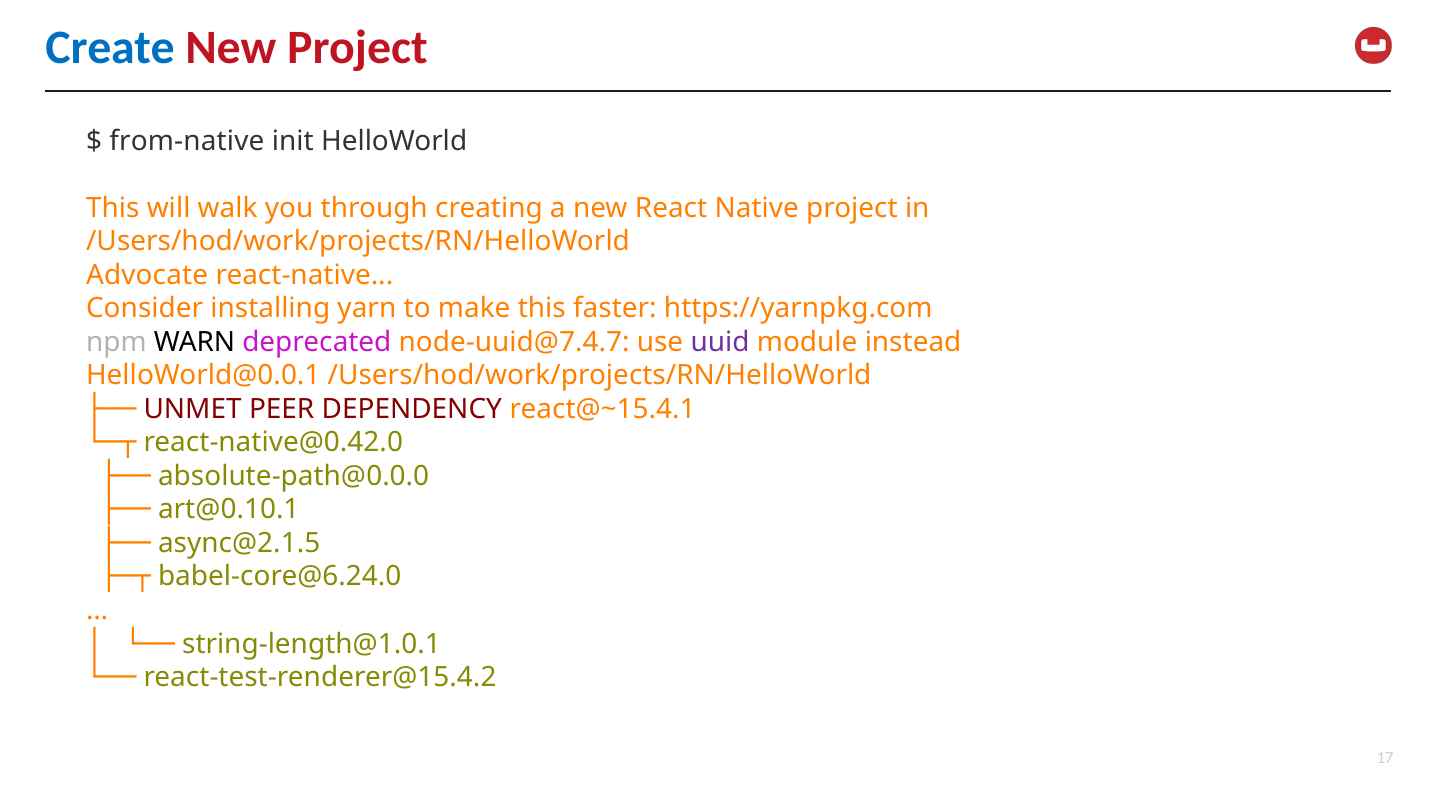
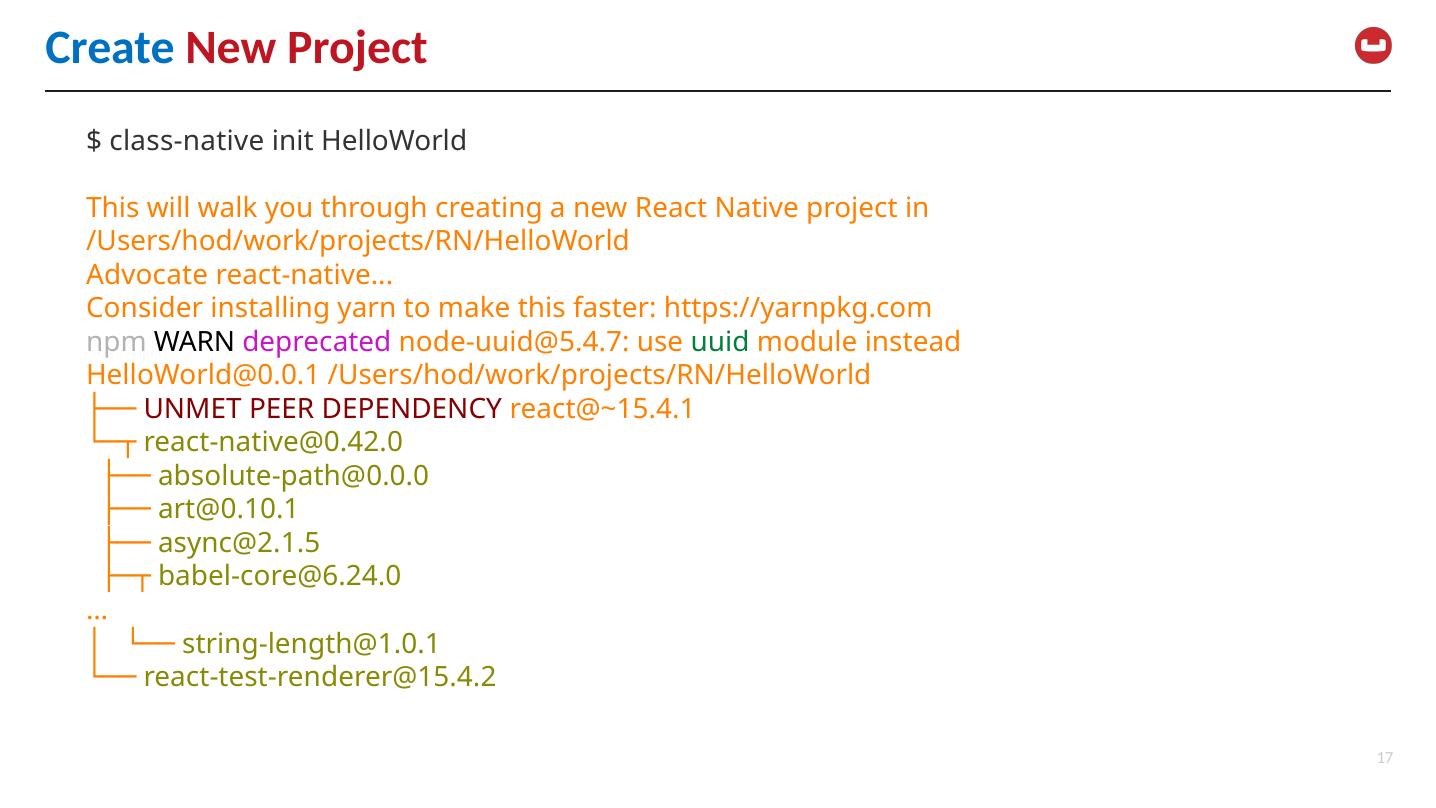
from-native: from-native -> class-native
node-uuid@7.4.7: node-uuid@7.4.7 -> node-uuid@5.4.7
uuid colour: purple -> green
